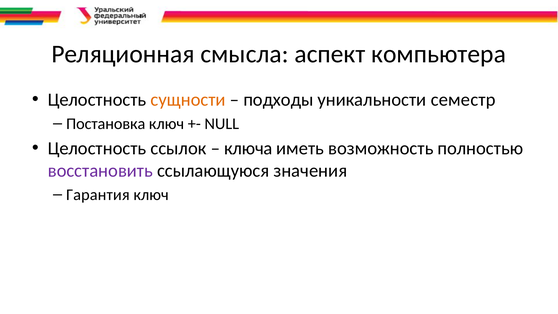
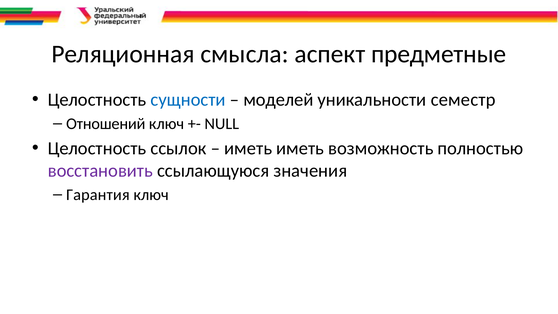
компьютера: компьютера -> предметные
сущности colour: orange -> blue
подходы: подходы -> моделей
Постановка: Постановка -> Отношений
ключа at (248, 148): ключа -> иметь
